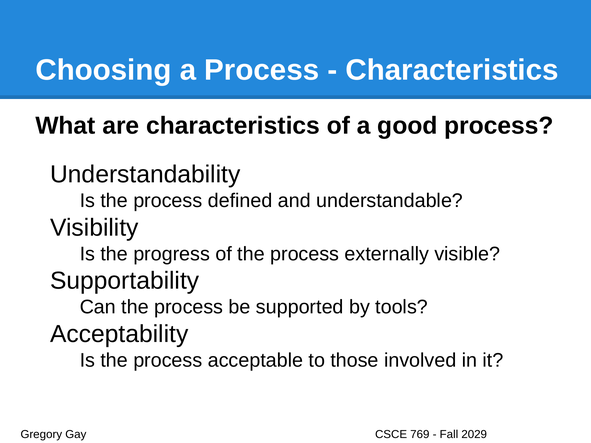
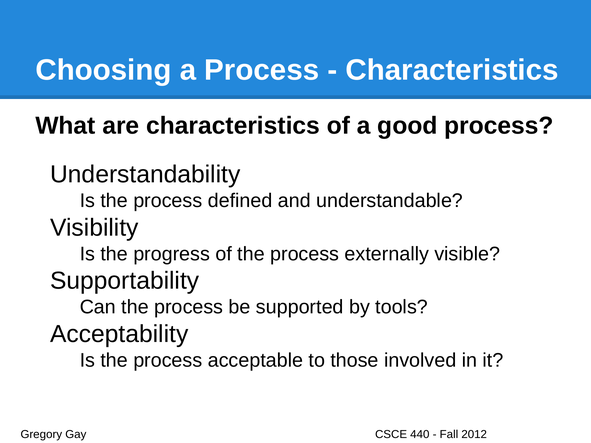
769: 769 -> 440
2029: 2029 -> 2012
